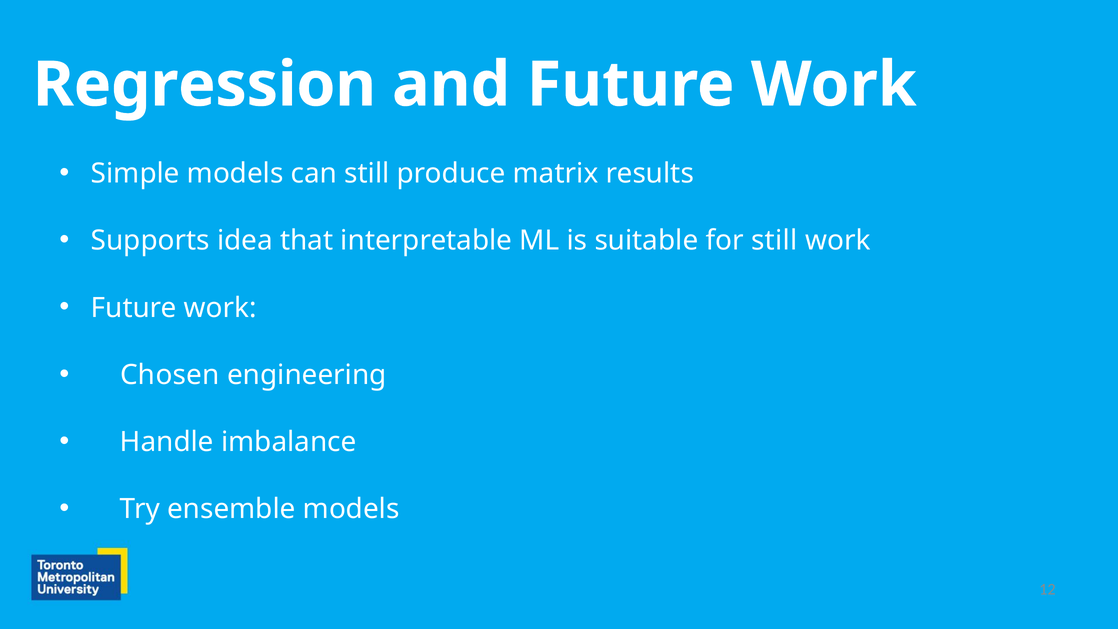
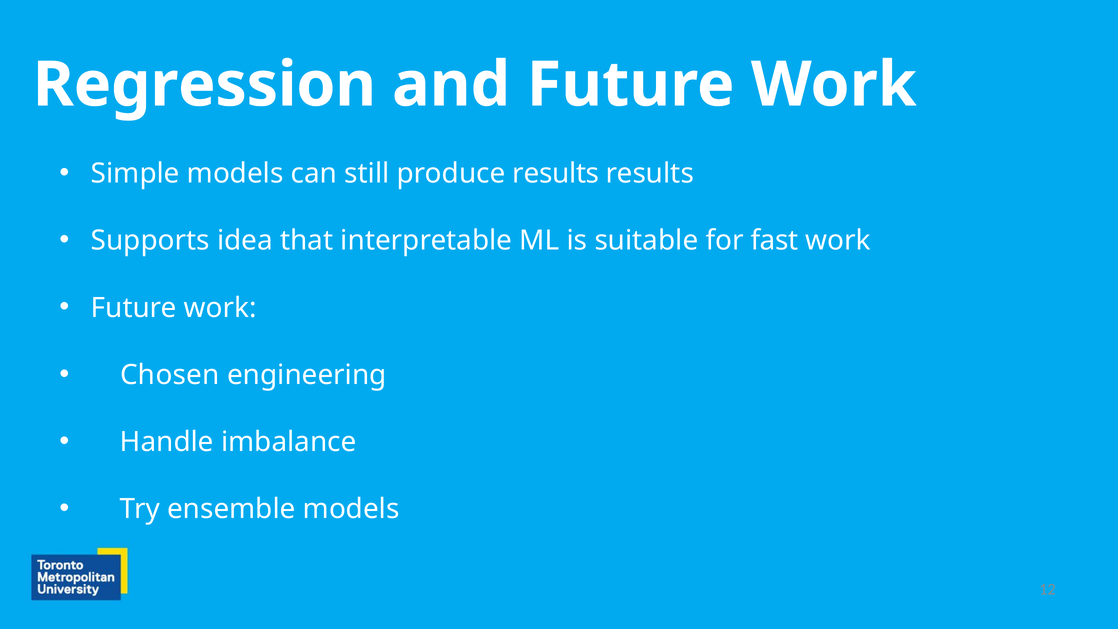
produce matrix: matrix -> results
for still: still -> fast
